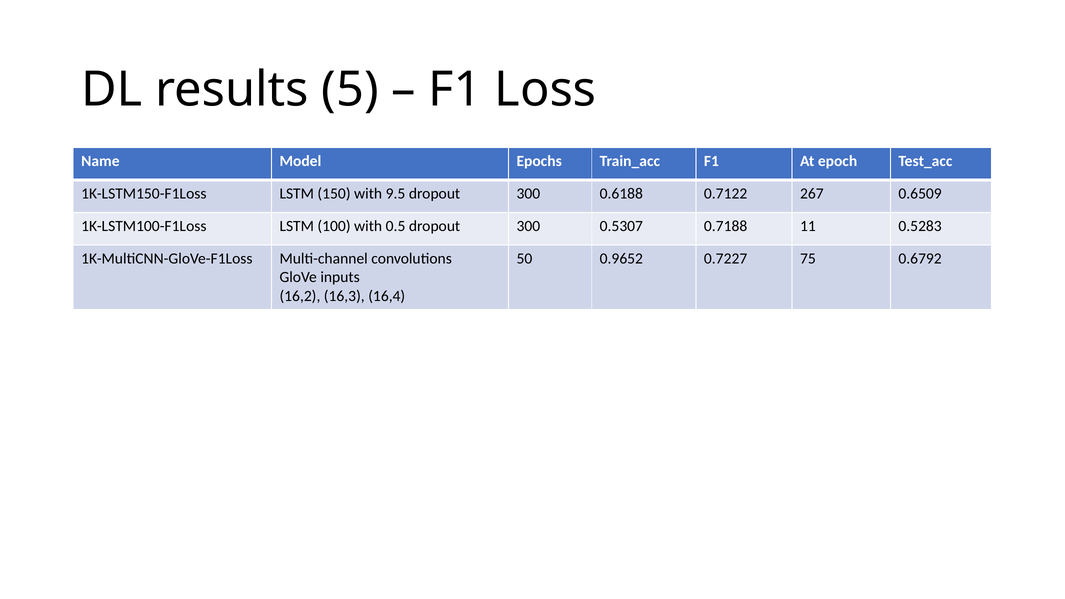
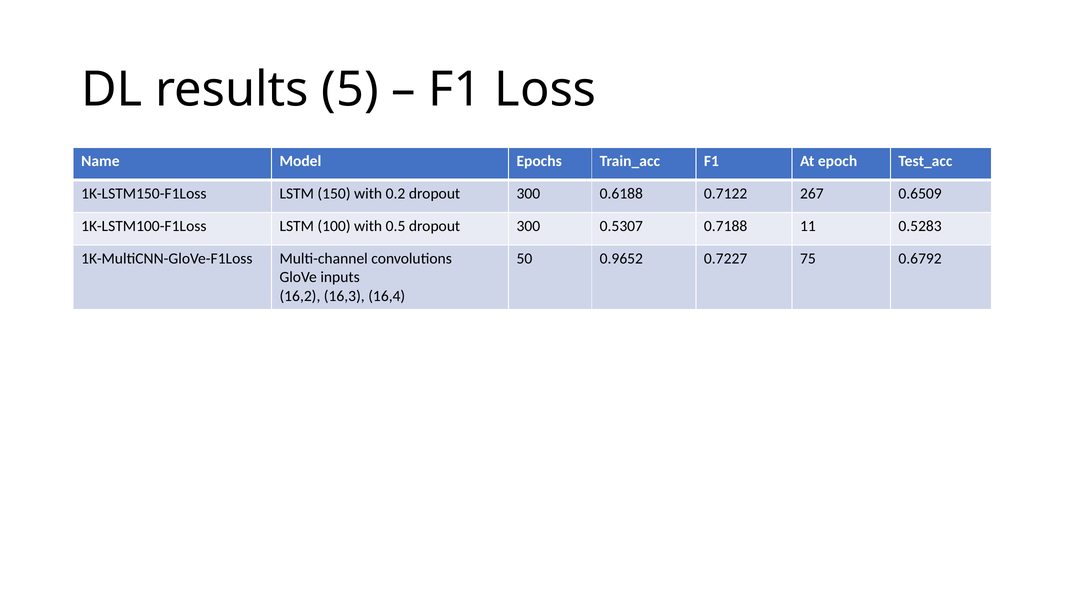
9.5: 9.5 -> 0.2
